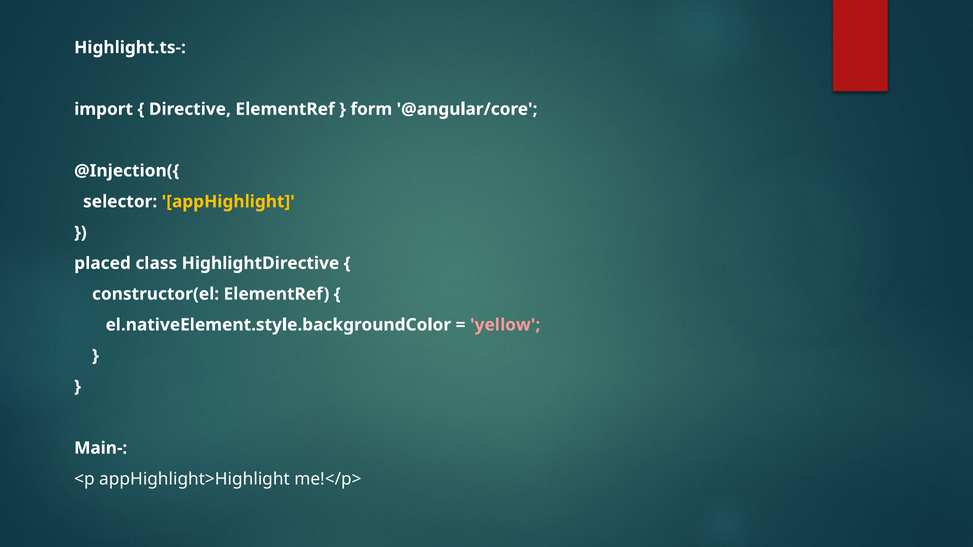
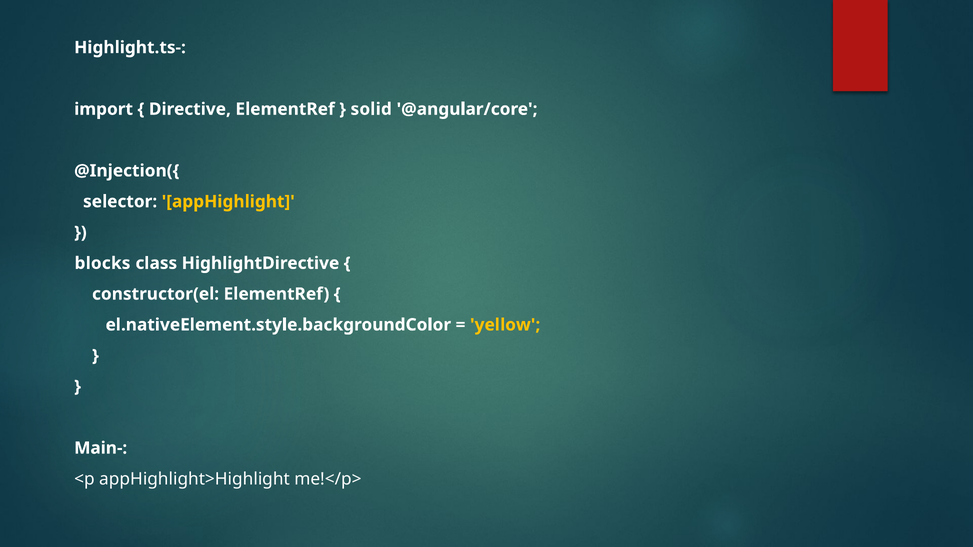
form: form -> solid
placed: placed -> blocks
yellow colour: pink -> yellow
